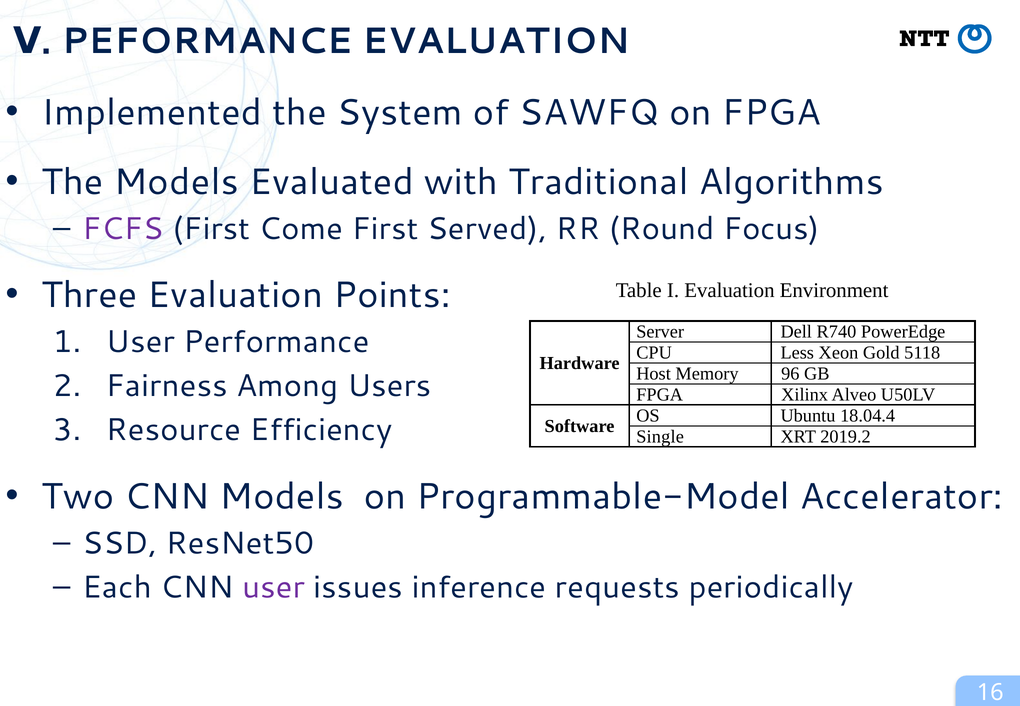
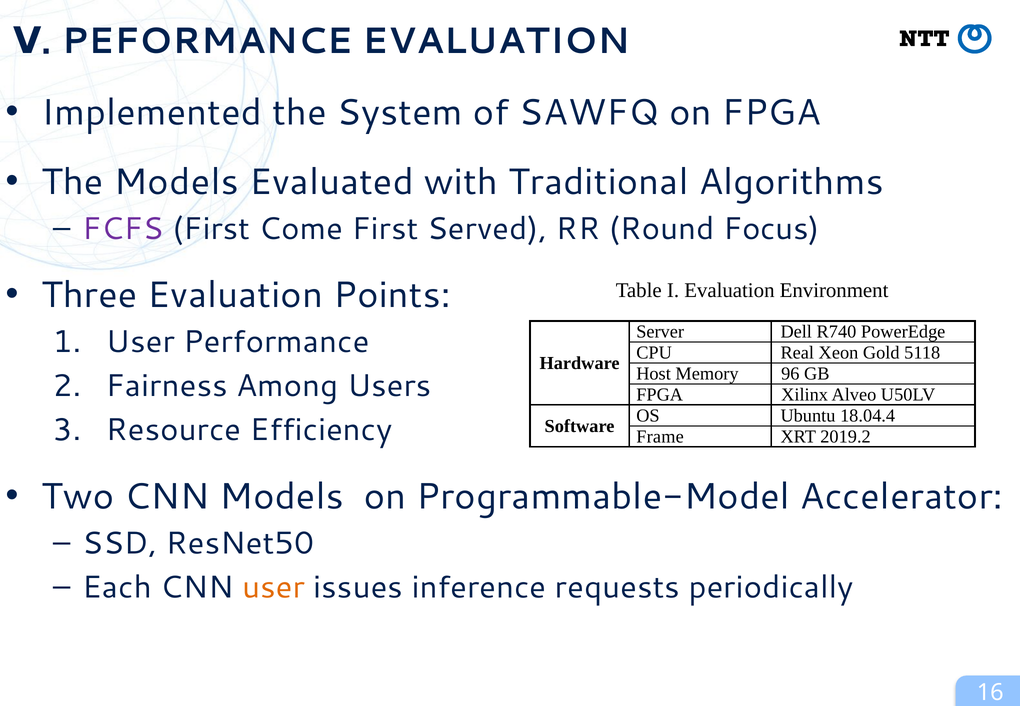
Less: Less -> Real
Single: Single -> Frame
user at (273, 587) colour: purple -> orange
